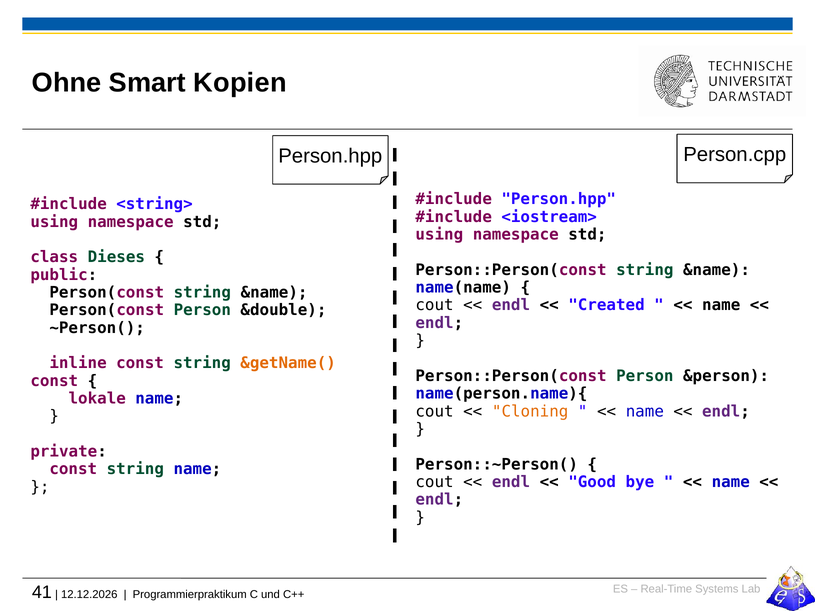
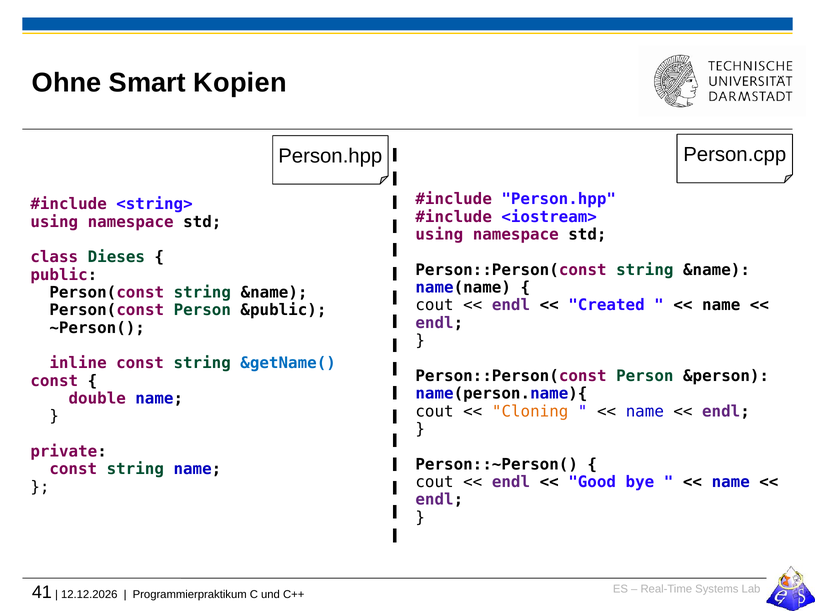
&double: &double -> &public
&getName( colour: orange -> blue
lokale: lokale -> double
